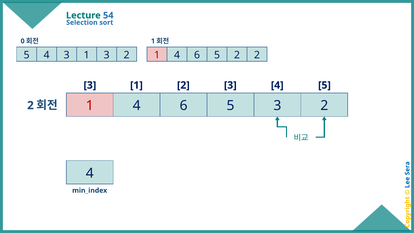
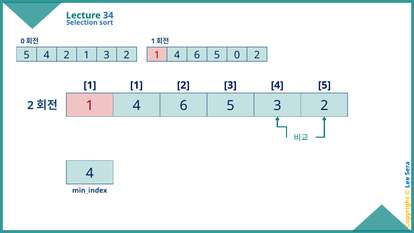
54: 54 -> 34
4 3: 3 -> 2
5 2: 2 -> 0
3 at (90, 85): 3 -> 1
